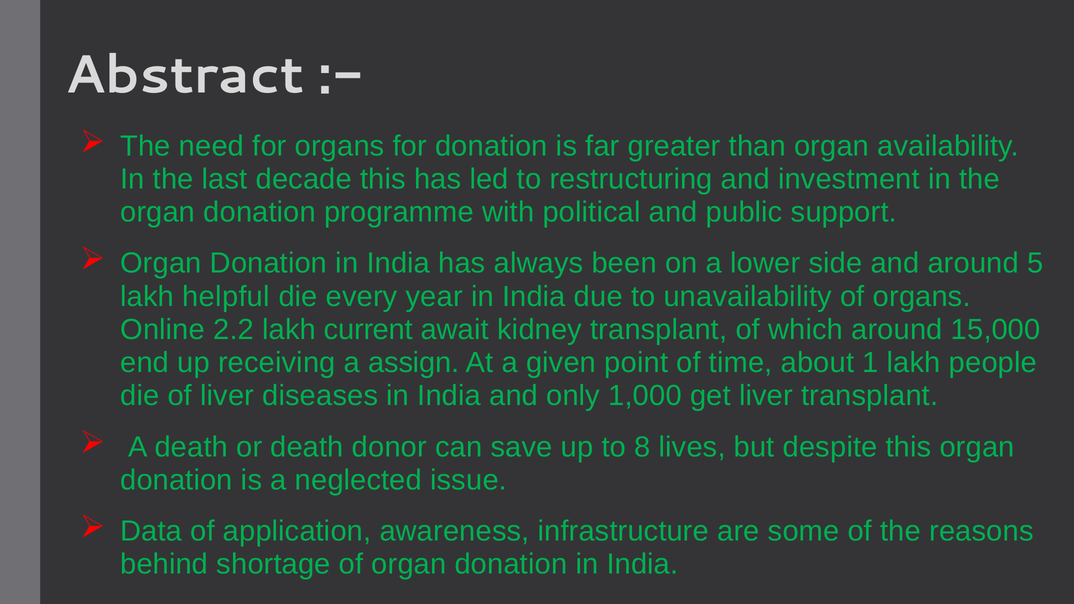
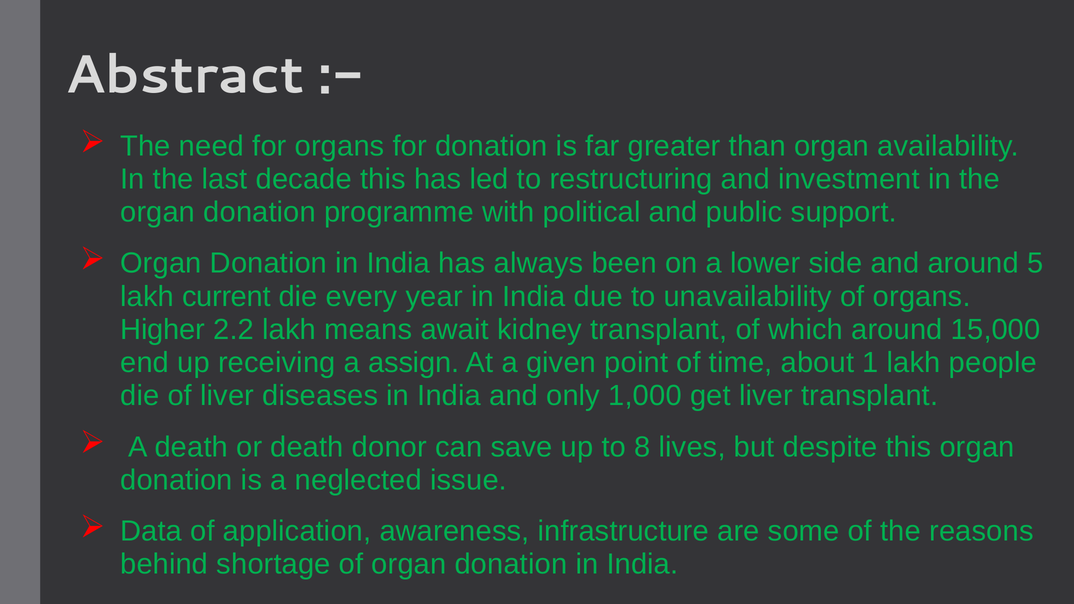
helpful: helpful -> current
Online: Online -> Higher
current: current -> means
